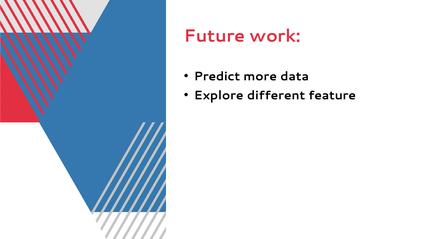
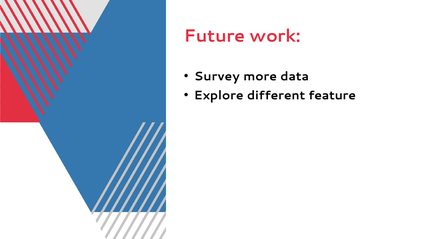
Predict: Predict -> Survey
